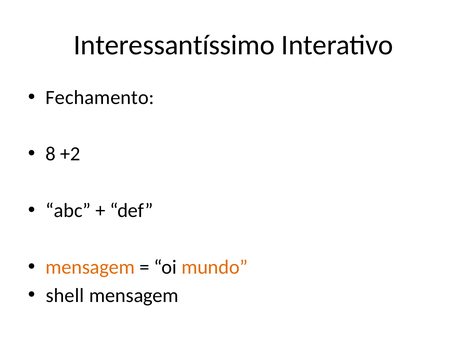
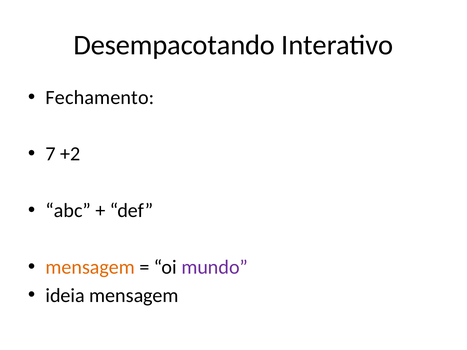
Interessantíssimo: Interessantíssimo -> Desempacotando
8: 8 -> 7
mundo colour: orange -> purple
shell: shell -> ideia
